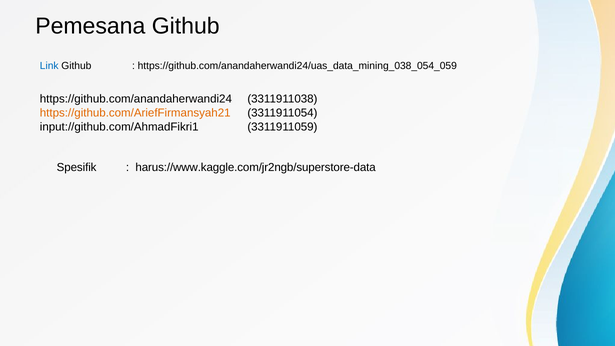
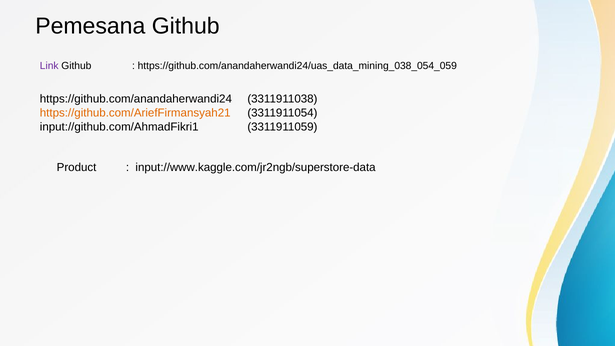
Link colour: blue -> purple
Spesifik: Spesifik -> Product
harus://www.kaggle.com/jr2ngb/superstore-data: harus://www.kaggle.com/jr2ngb/superstore-data -> input://www.kaggle.com/jr2ngb/superstore-data
